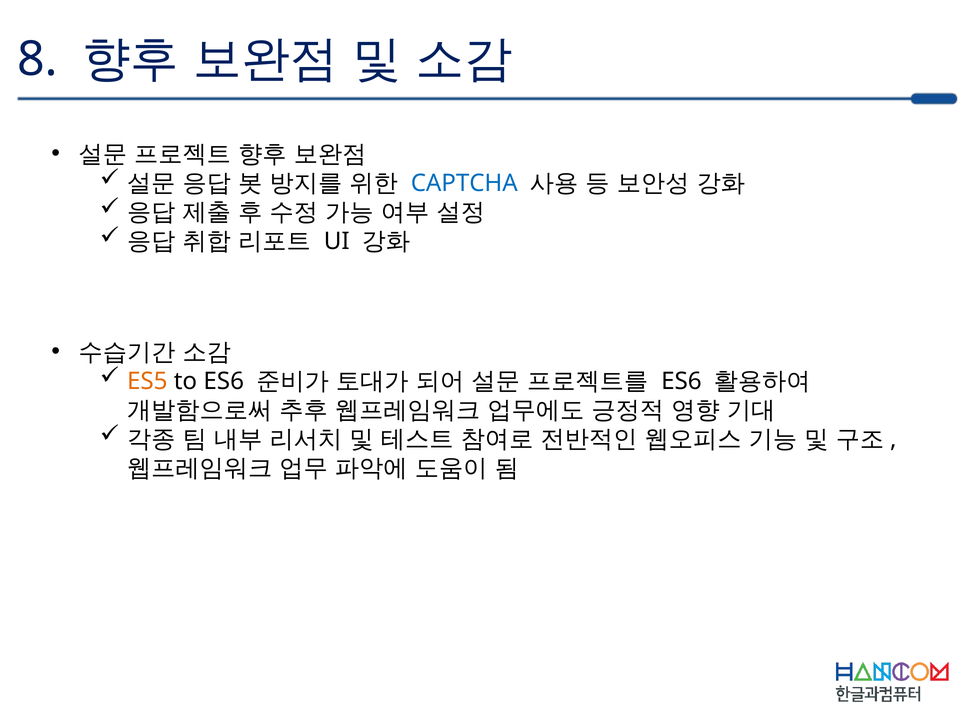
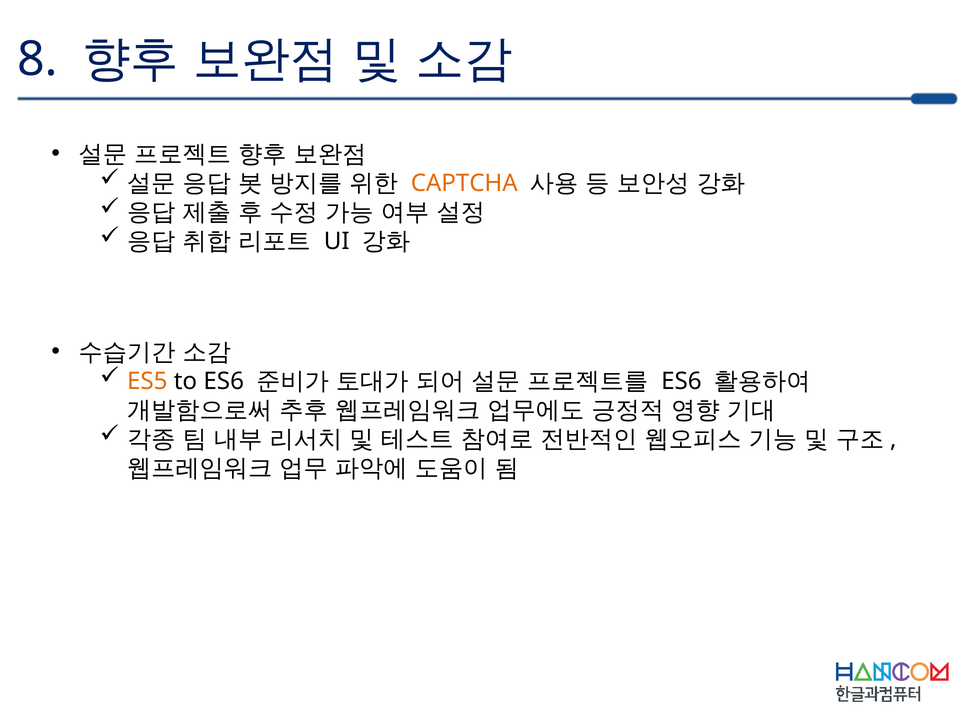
CAPTCHA colour: blue -> orange
